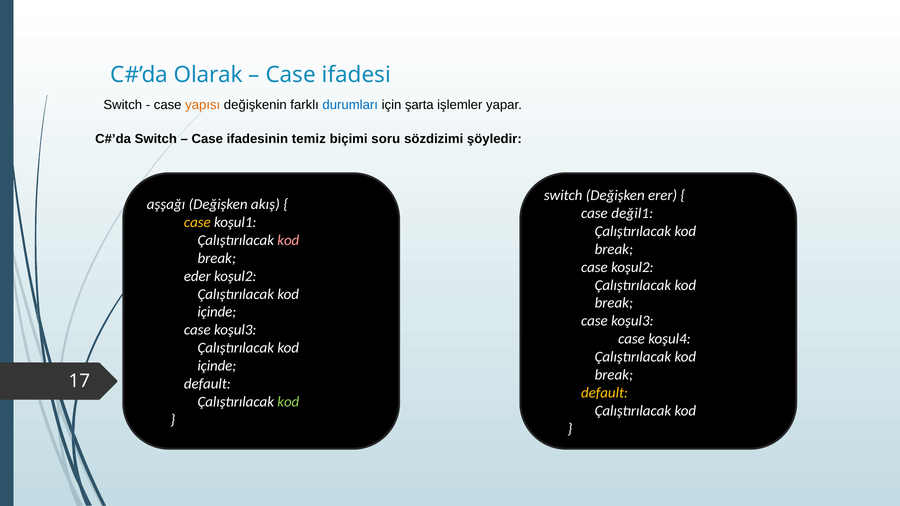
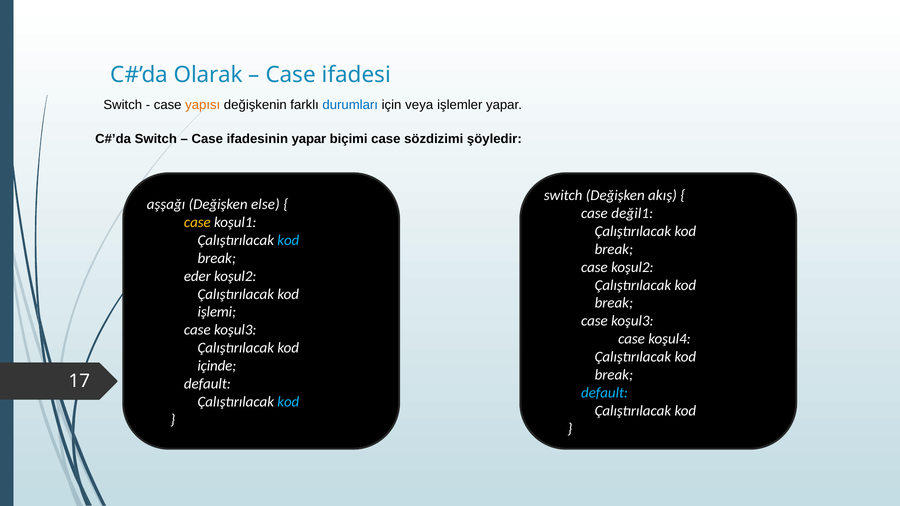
şarta: şarta -> veya
ifadesinin temiz: temiz -> yapar
biçimi soru: soru -> case
erer: erer -> akış
akış: akış -> else
kod at (288, 240) colour: pink -> light blue
içinde at (217, 312): içinde -> işlemi
default at (605, 393) colour: yellow -> light blue
kod at (288, 402) colour: light green -> light blue
